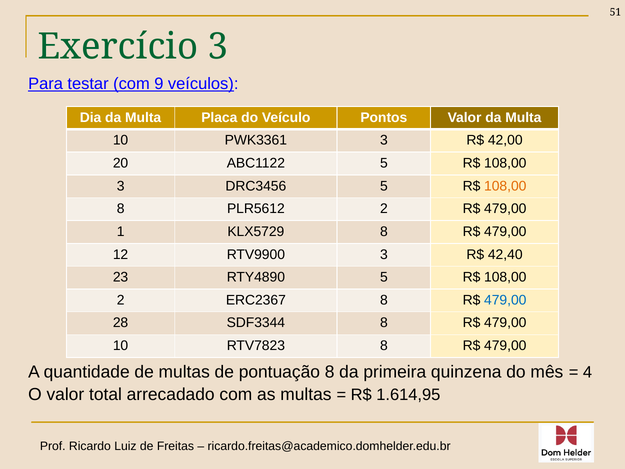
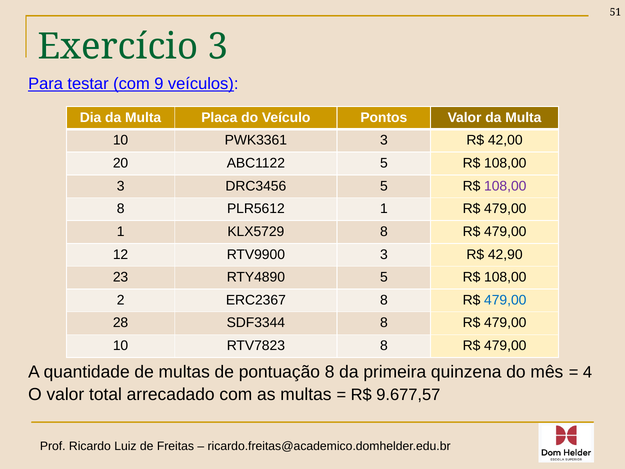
108,00 at (505, 186) colour: orange -> purple
PLR5612 2: 2 -> 1
42,40: 42,40 -> 42,90
1.614,95: 1.614,95 -> 9.677,57
